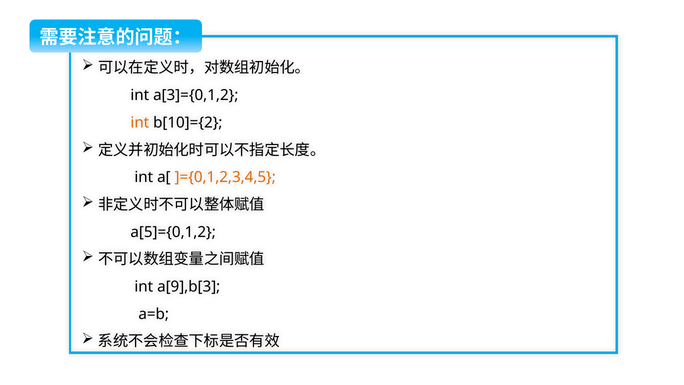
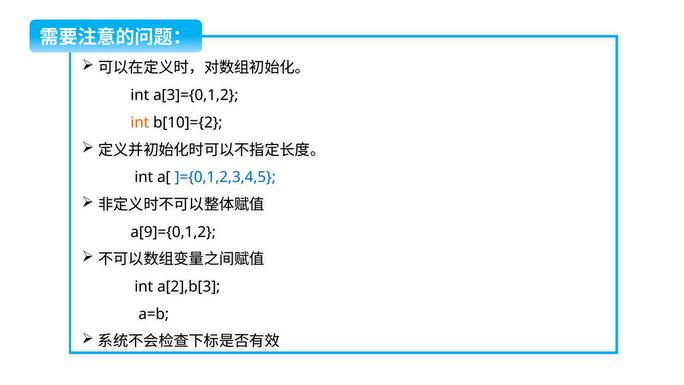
]={0,1,2,3,4,5 colour: orange -> blue
a[5]={0,1,2: a[5]={0,1,2 -> a[9]={0,1,2
a[9],b[3: a[9],b[3 -> a[2],b[3
